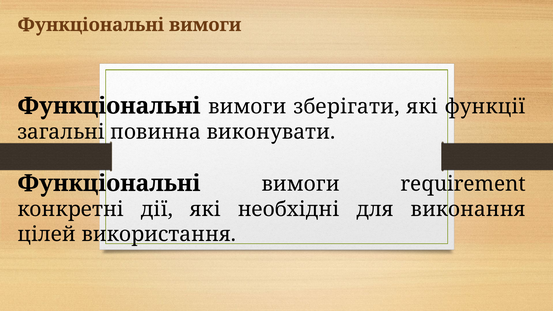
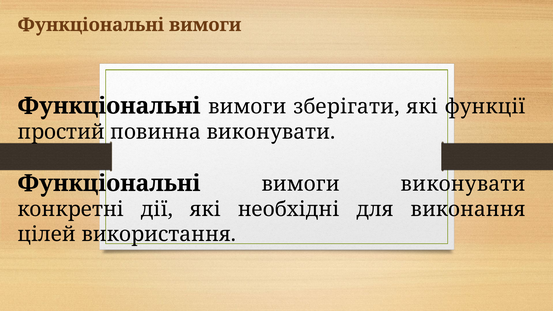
загальні: загальні -> простий
вимоги requirement: requirement -> виконувати
